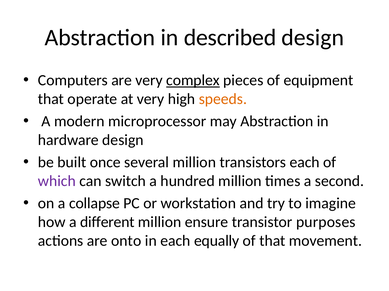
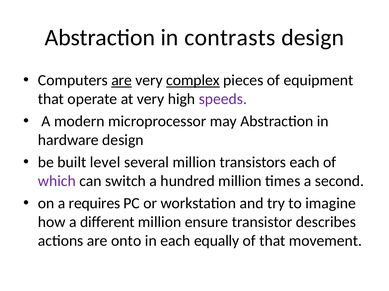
described: described -> contrasts
are at (122, 81) underline: none -> present
speeds colour: orange -> purple
once: once -> level
collapse: collapse -> requires
purposes: purposes -> describes
